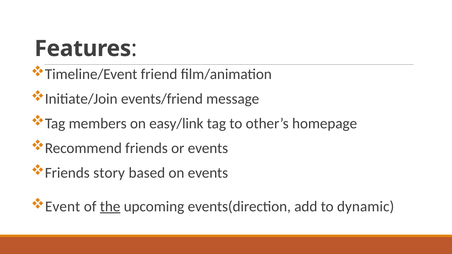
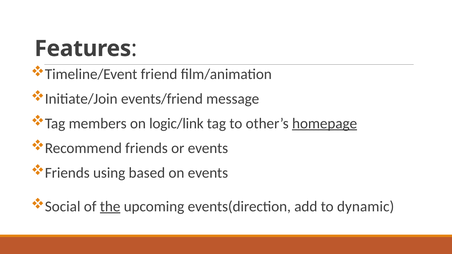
easy/link: easy/link -> logic/link
homepage underline: none -> present
story: story -> using
Event: Event -> Social
